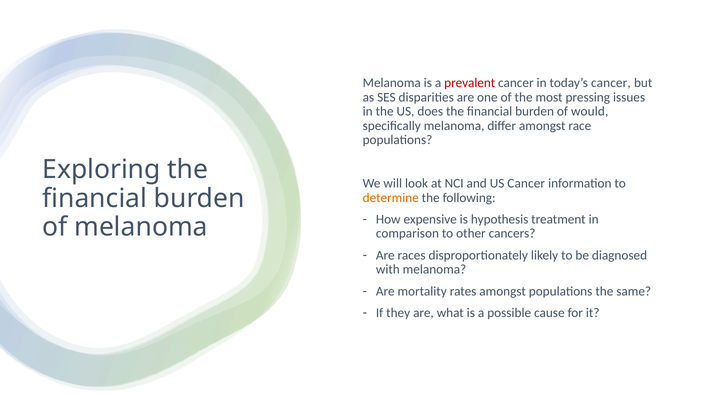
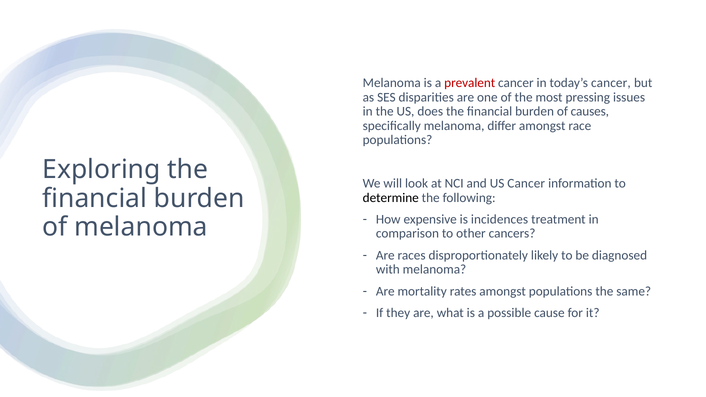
would: would -> causes
determine colour: orange -> black
hypothesis: hypothesis -> incidences
